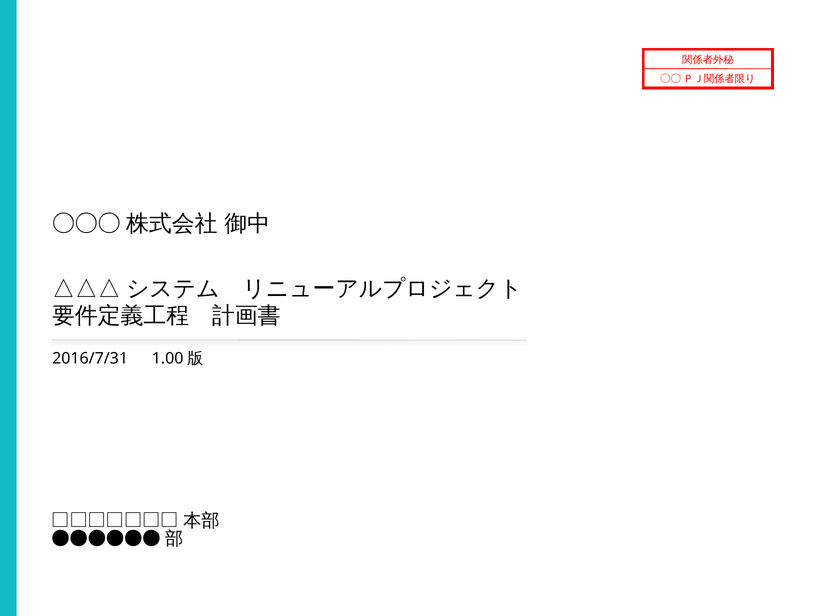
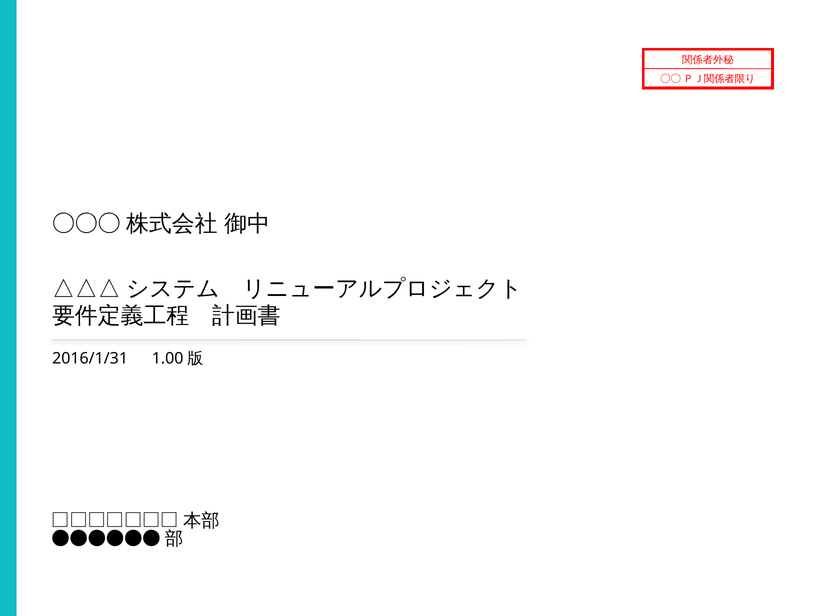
2016/7/31: 2016/7/31 -> 2016/1/31
